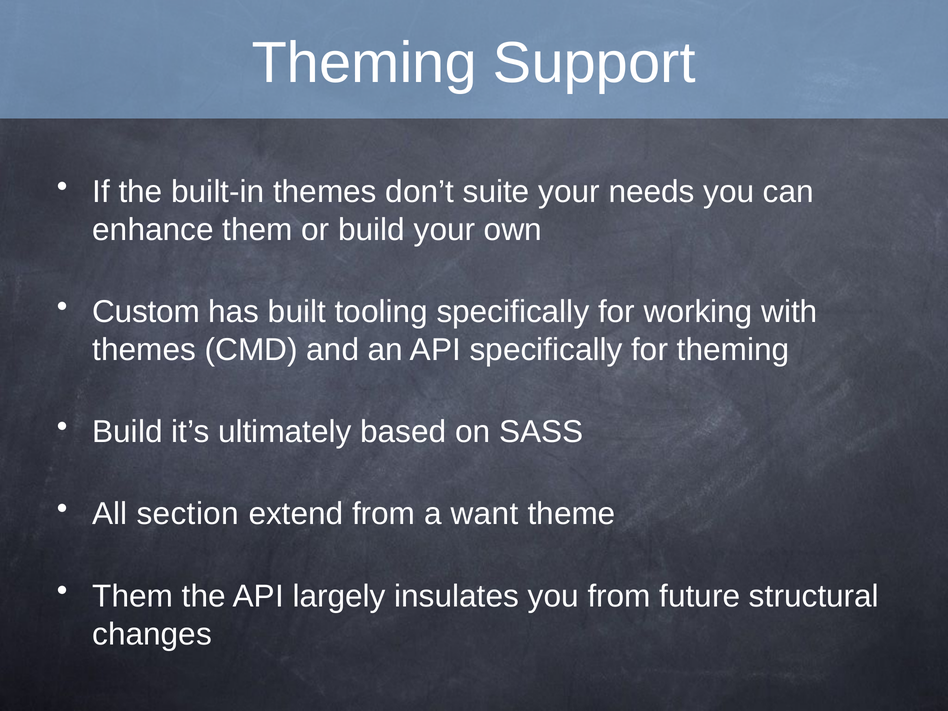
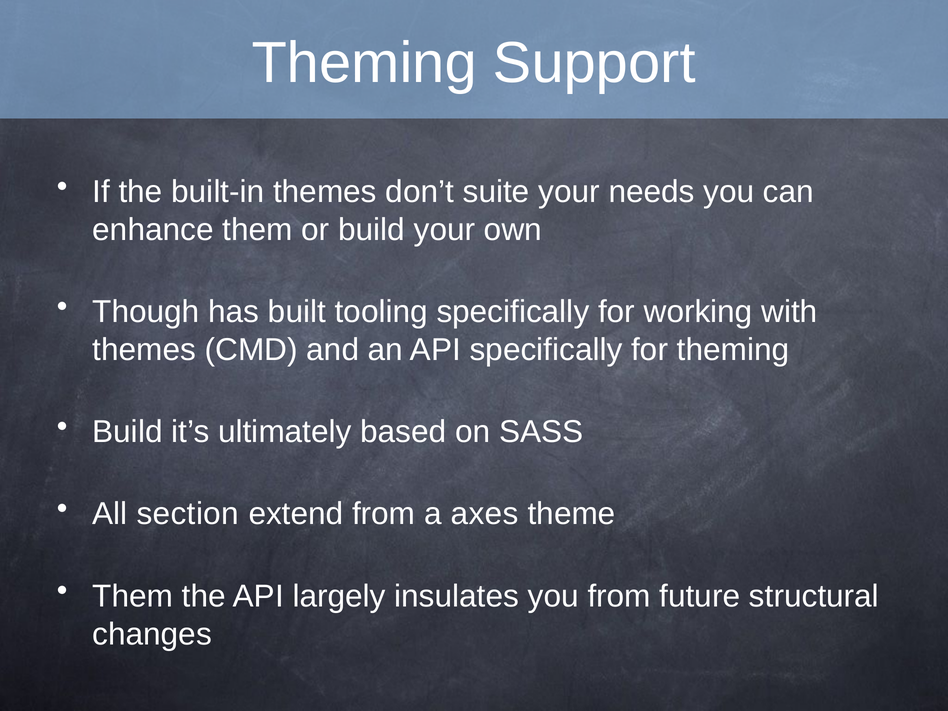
Custom: Custom -> Though
want: want -> axes
